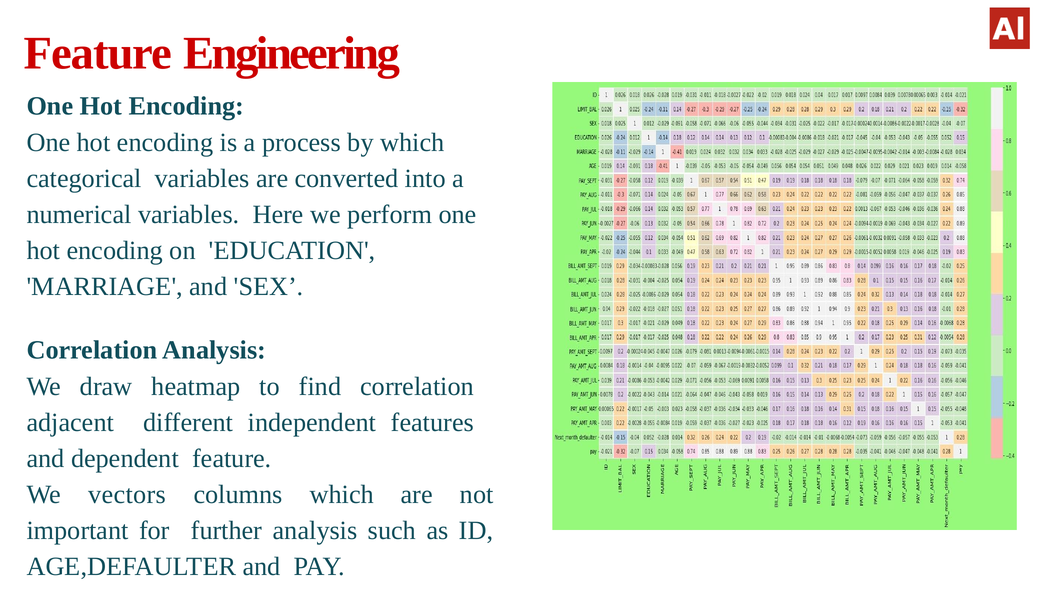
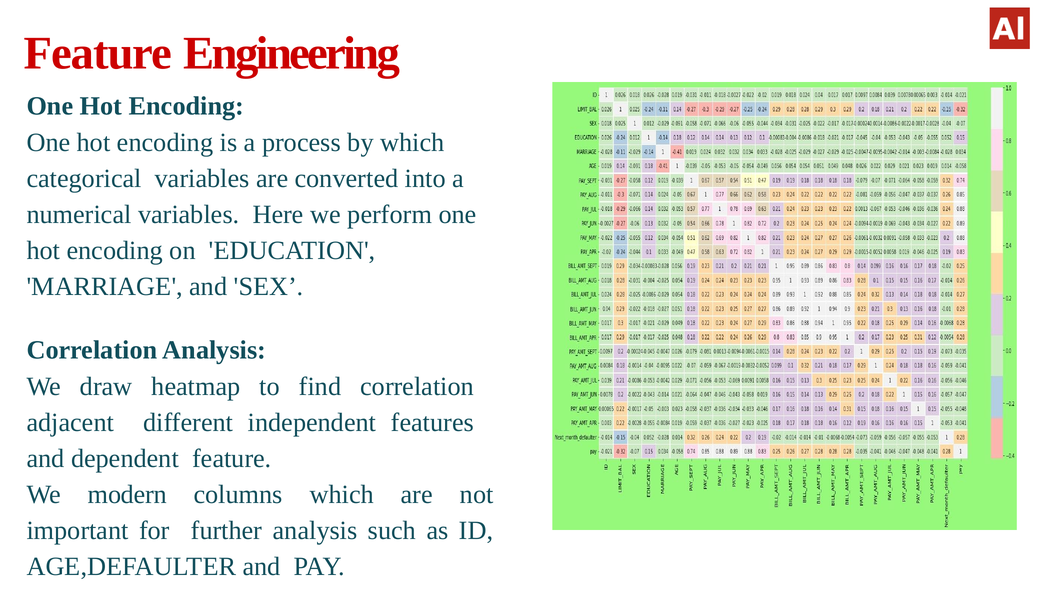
vectors: vectors -> modern
